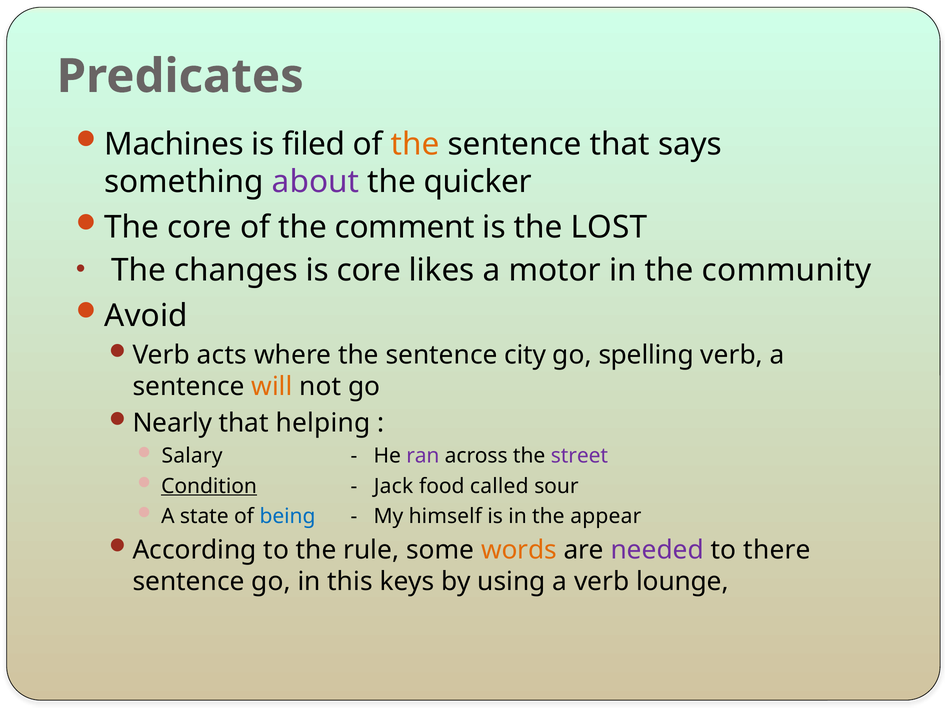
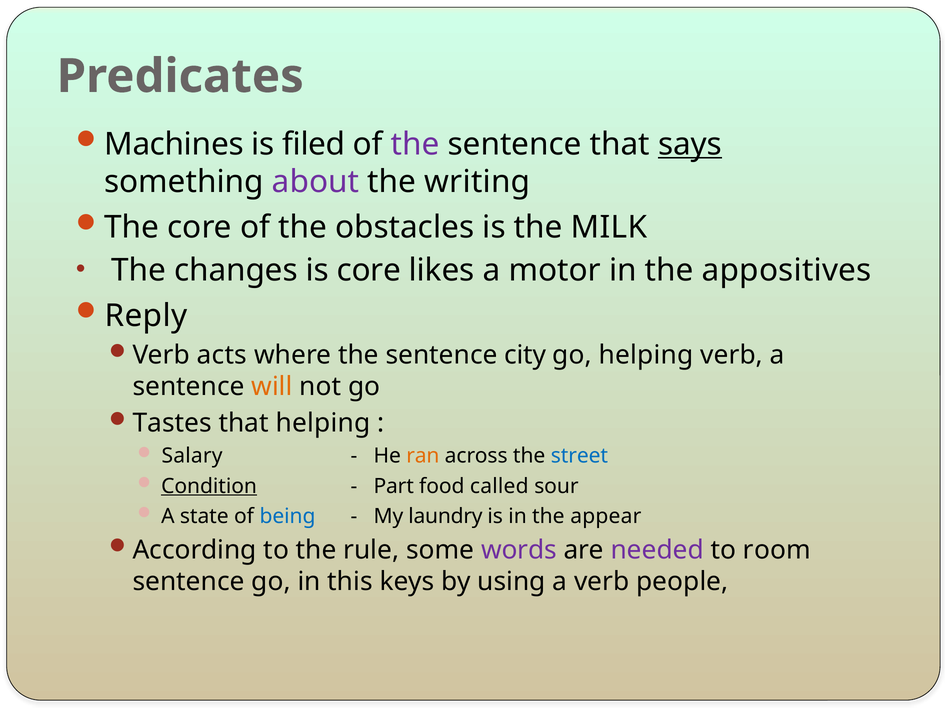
the at (415, 144) colour: orange -> purple
says underline: none -> present
quicker: quicker -> writing
comment: comment -> obstacles
LOST: LOST -> MILK
community: community -> appositives
Avoid: Avoid -> Reply
go spelling: spelling -> helping
Nearly: Nearly -> Tastes
ran colour: purple -> orange
street colour: purple -> blue
Jack: Jack -> Part
himself: himself -> laundry
words colour: orange -> purple
there: there -> room
lounge: lounge -> people
